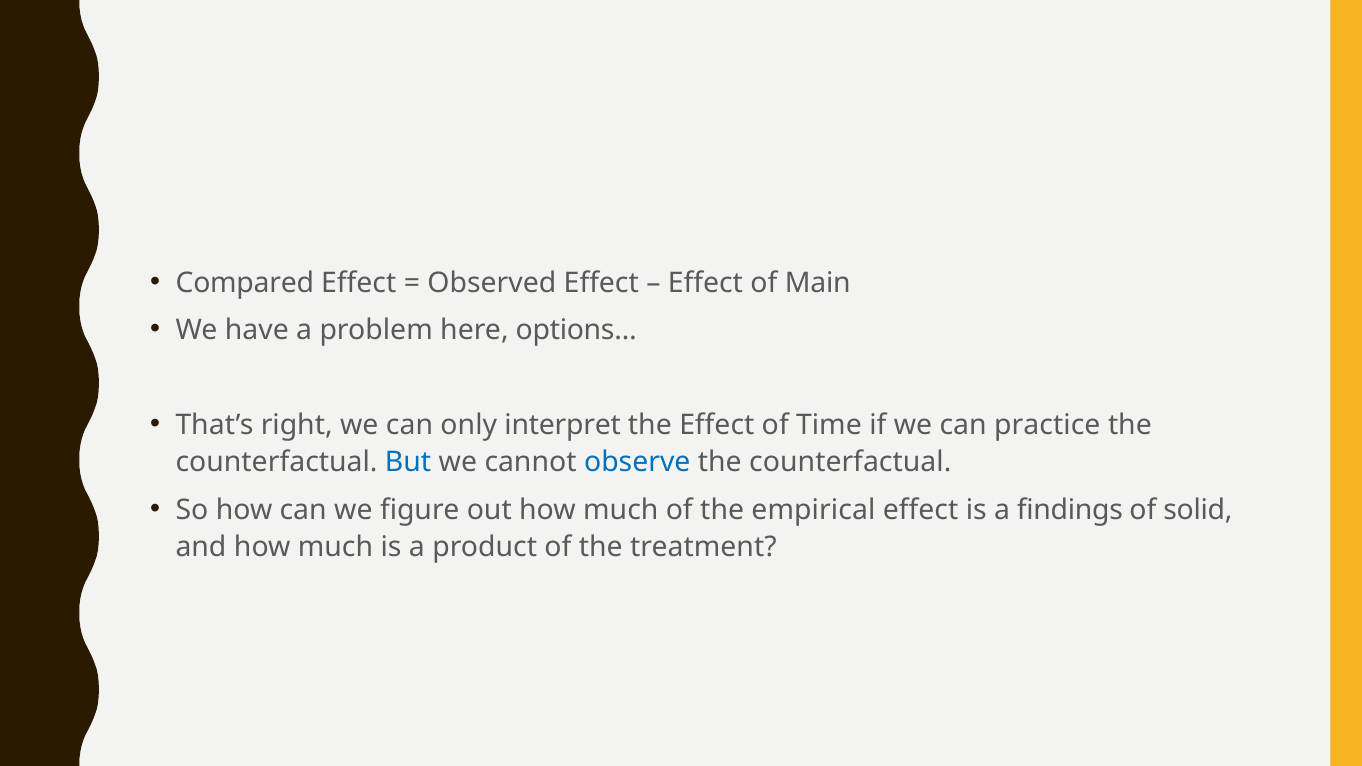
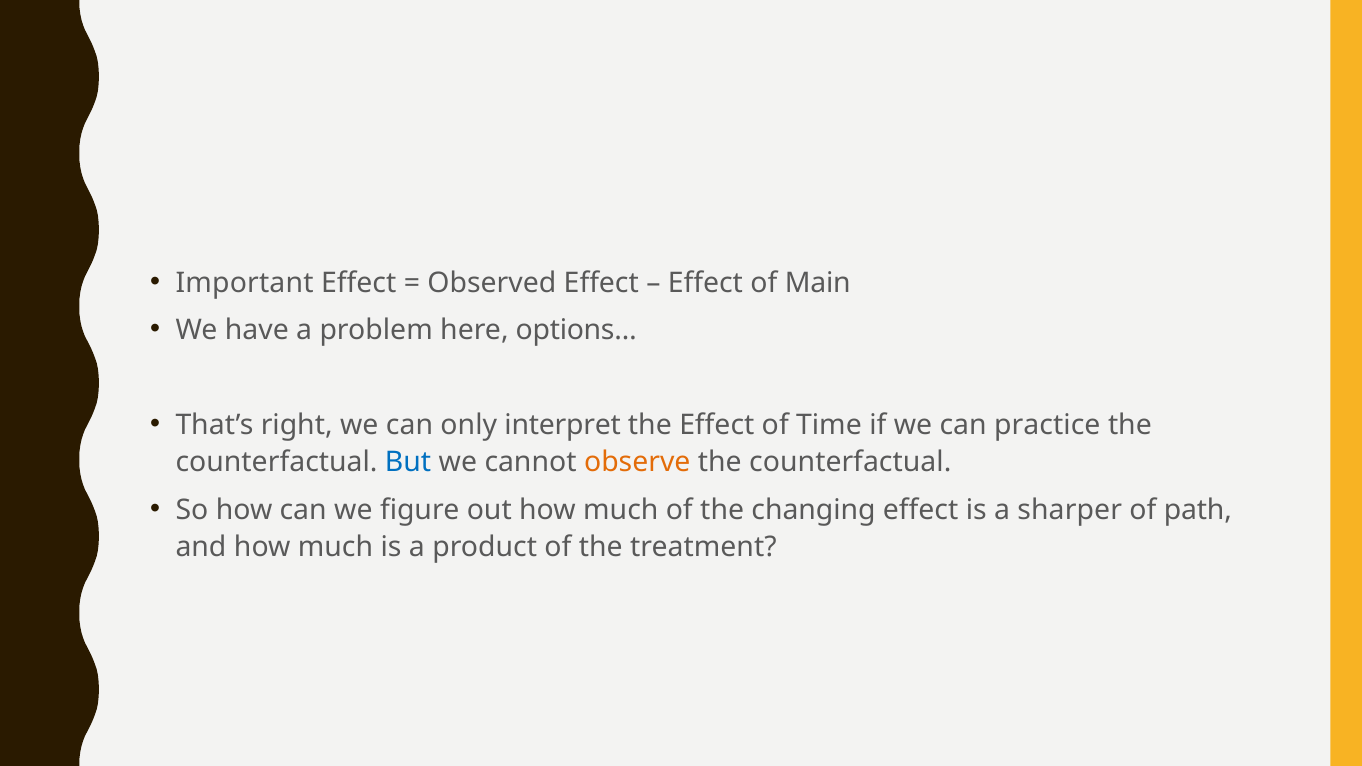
Compared: Compared -> Important
observe colour: blue -> orange
empirical: empirical -> changing
findings: findings -> sharper
solid: solid -> path
